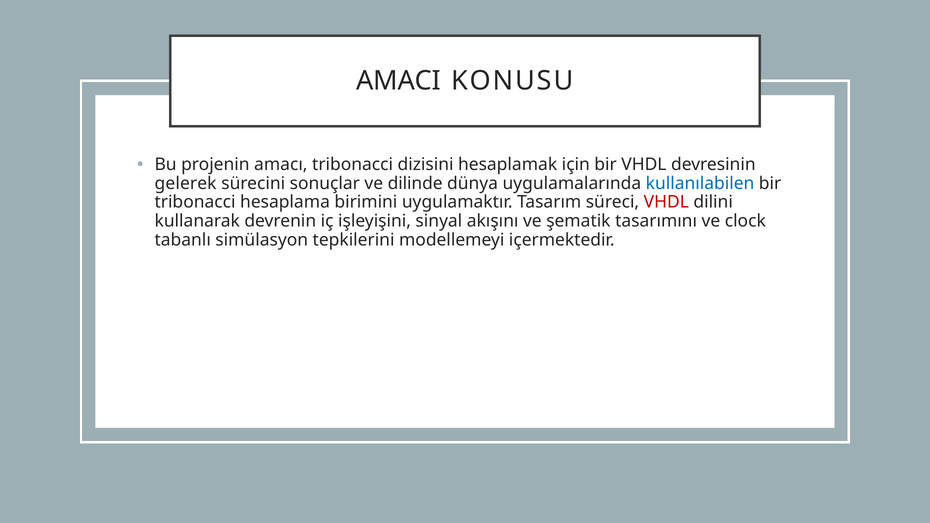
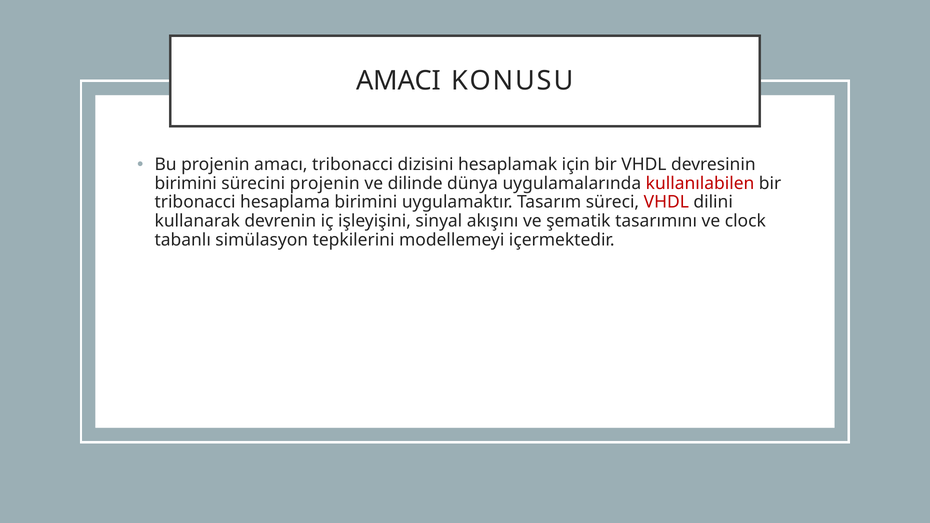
gelerek at (186, 183): gelerek -> birimini
sürecini sonuçlar: sonuçlar -> projenin
kullanılabilen colour: blue -> red
